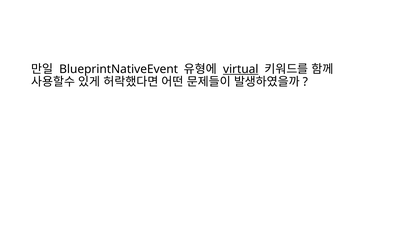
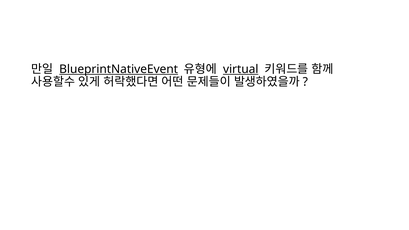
BlueprintNativeEvent underline: none -> present
